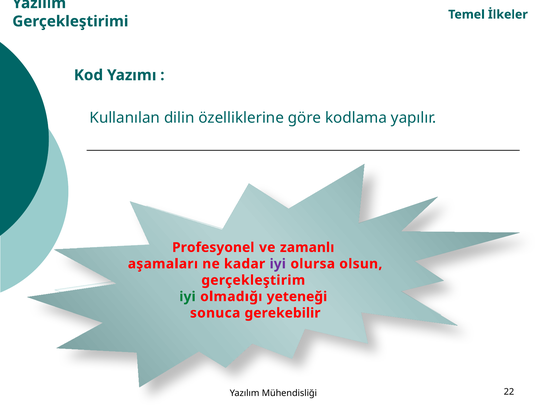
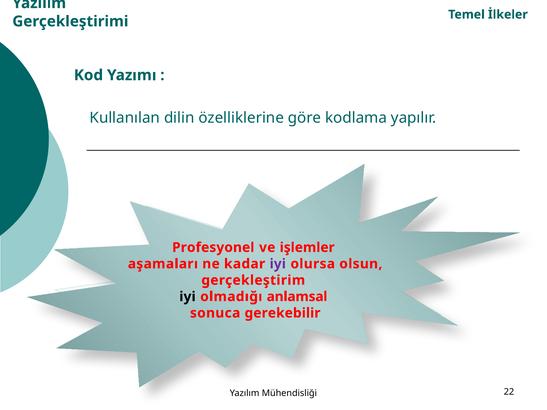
zamanlı: zamanlı -> işlemler
iyi at (187, 297) colour: green -> black
yeteneği: yeteneği -> anlamsal
